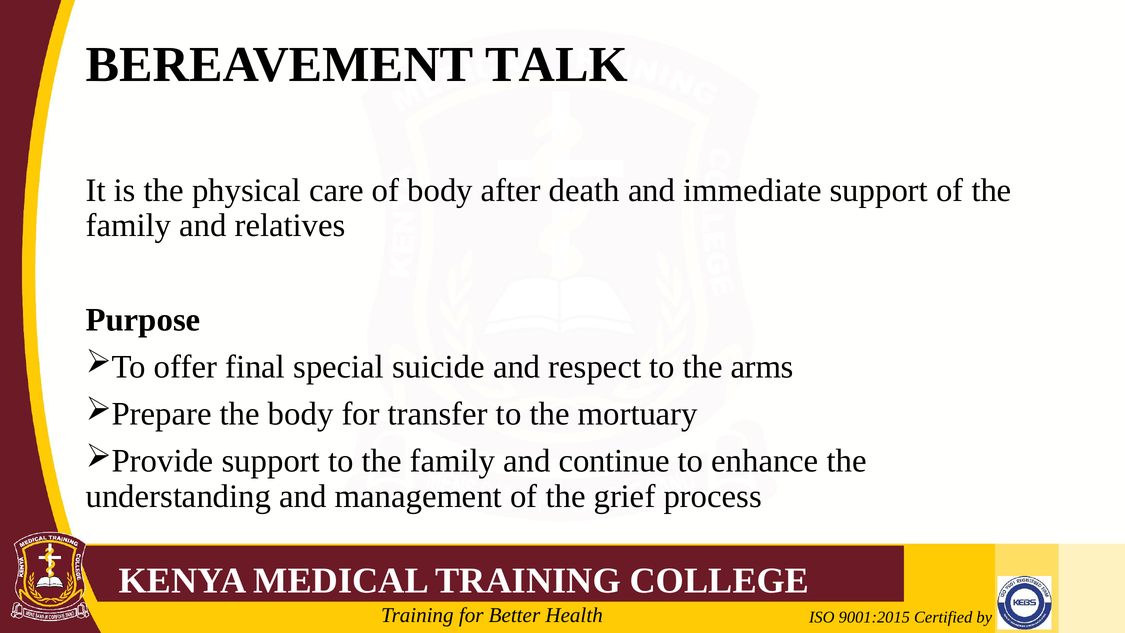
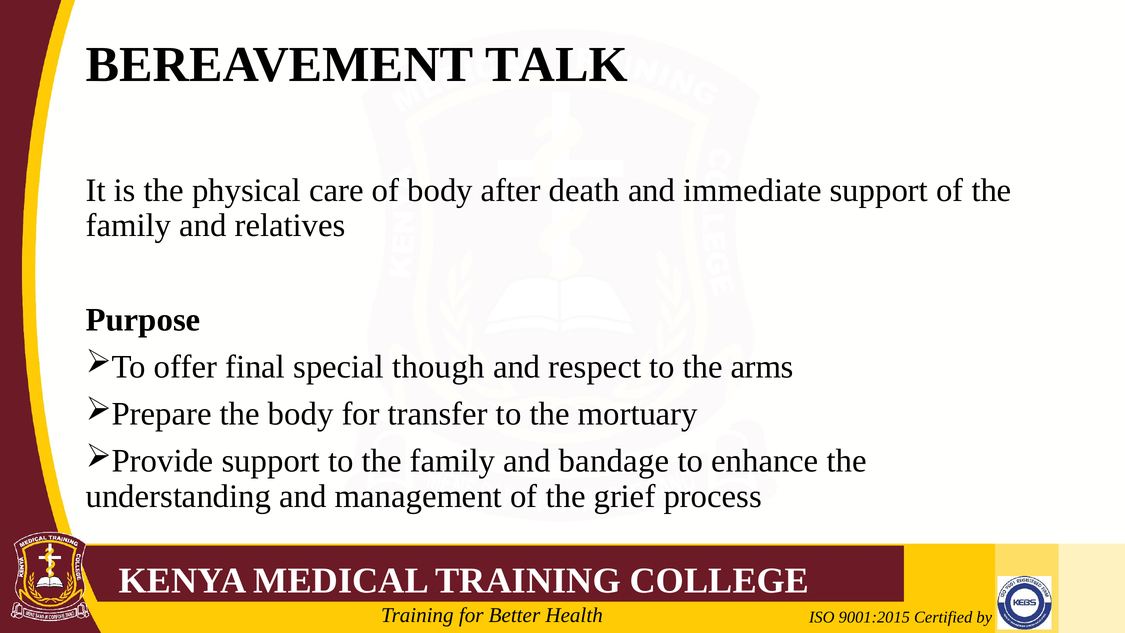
suicide: suicide -> though
continue: continue -> bandage
